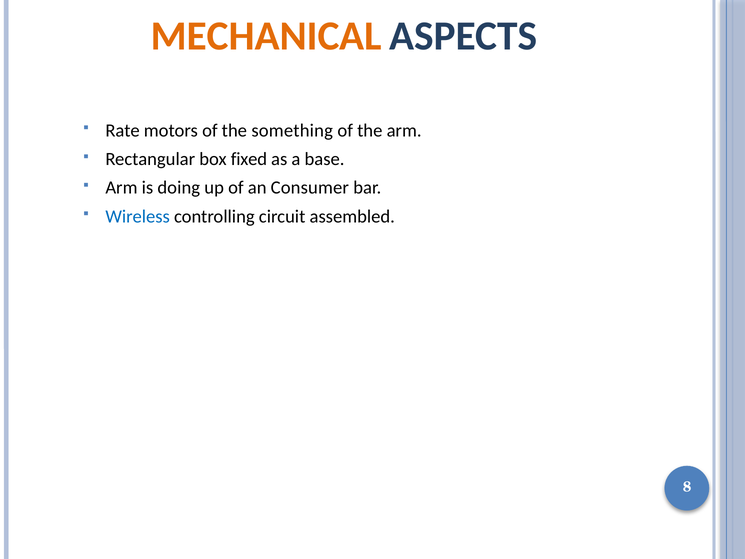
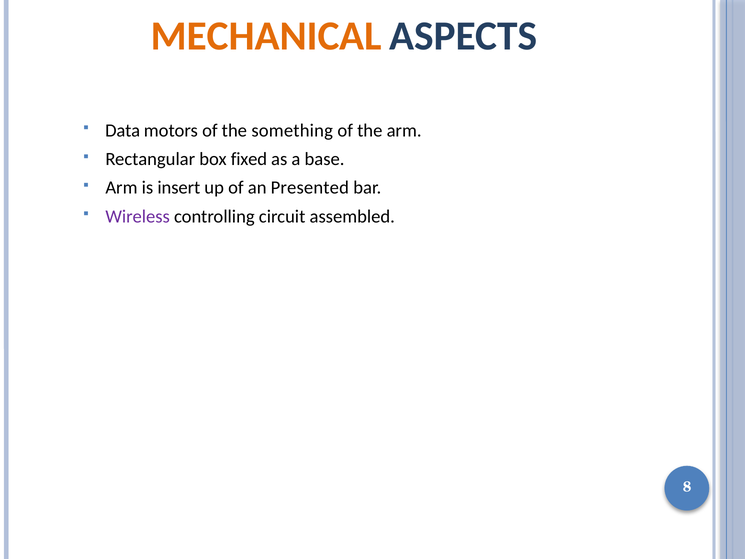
Rate: Rate -> Data
doing: doing -> insert
Consumer: Consumer -> Presented
Wireless colour: blue -> purple
